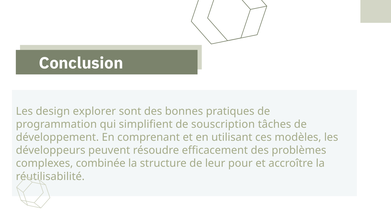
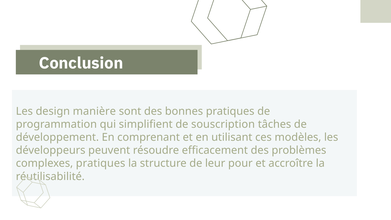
explorer: explorer -> manière
complexes combinée: combinée -> pratiques
